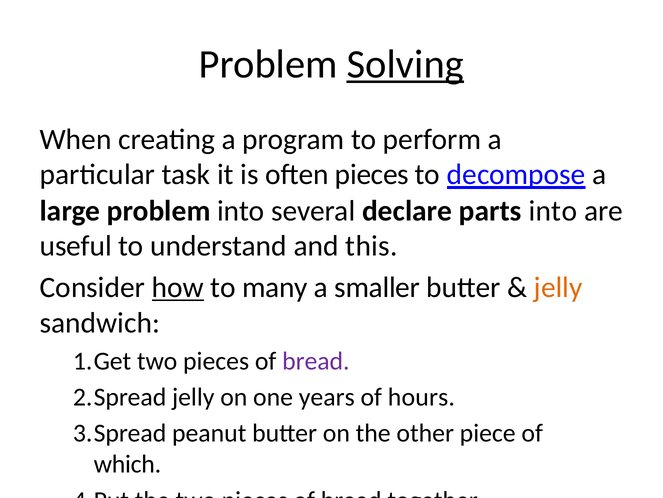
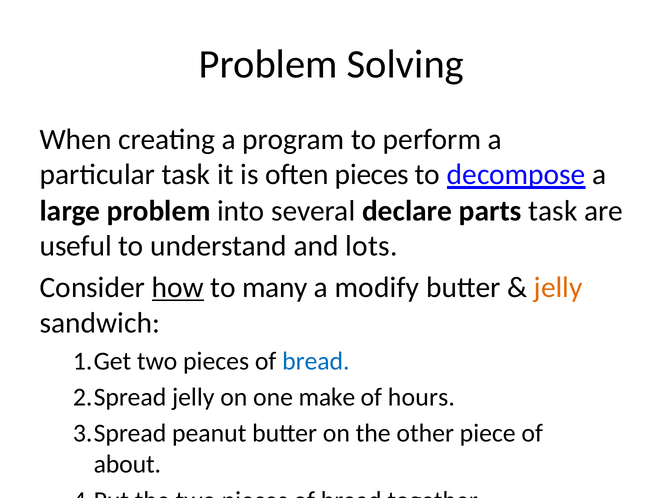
Solving underline: present -> none
parts into: into -> task
this: this -> lots
smaller: smaller -> modify
bread at (316, 361) colour: purple -> blue
years: years -> make
which: which -> about
